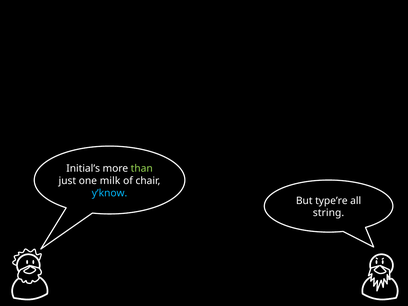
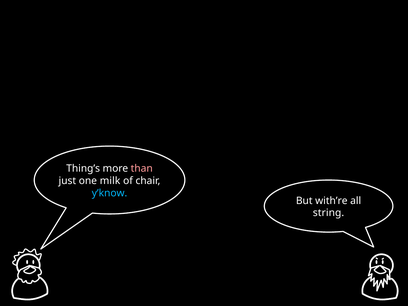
Initial’s: Initial’s -> Thing’s
than colour: light green -> pink
type’re: type’re -> with’re
